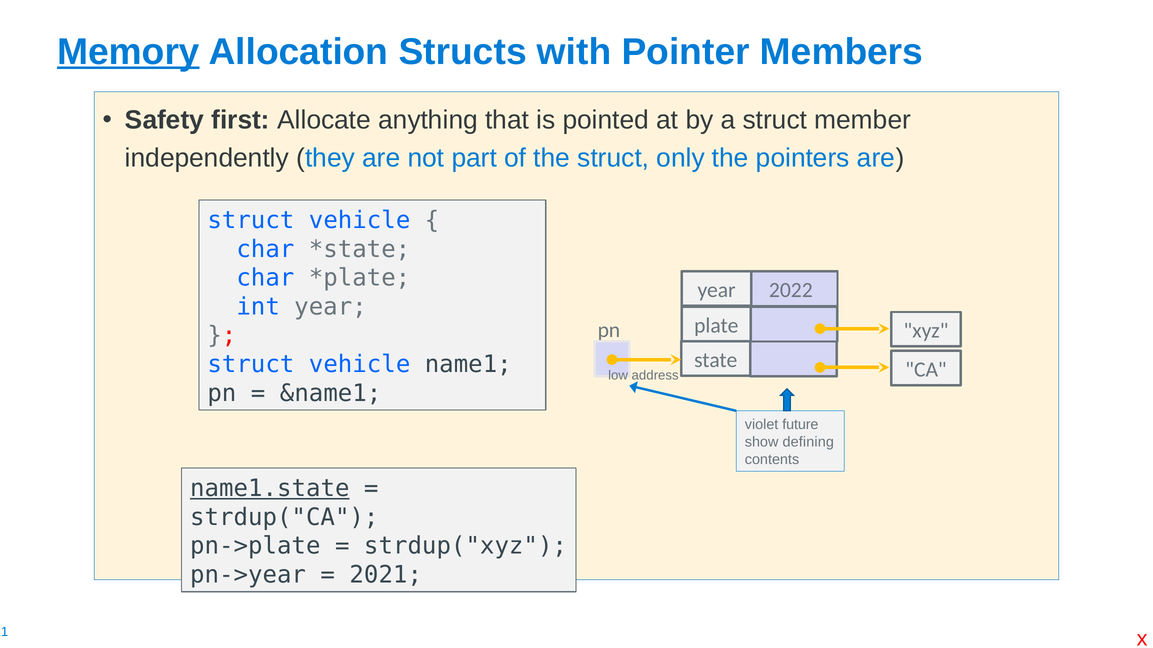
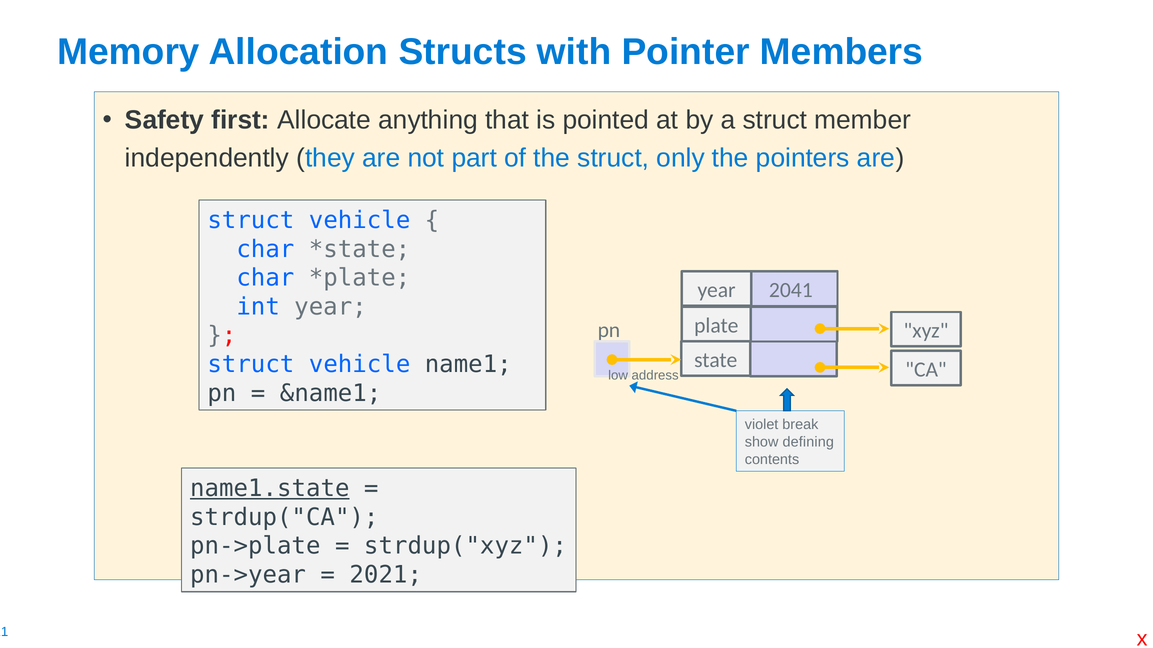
Memory underline: present -> none
2022: 2022 -> 2041
future: future -> break
